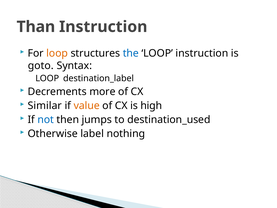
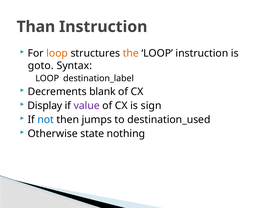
the colour: blue -> orange
more: more -> blank
Similar: Similar -> Display
value colour: orange -> purple
high: high -> sign
label: label -> state
